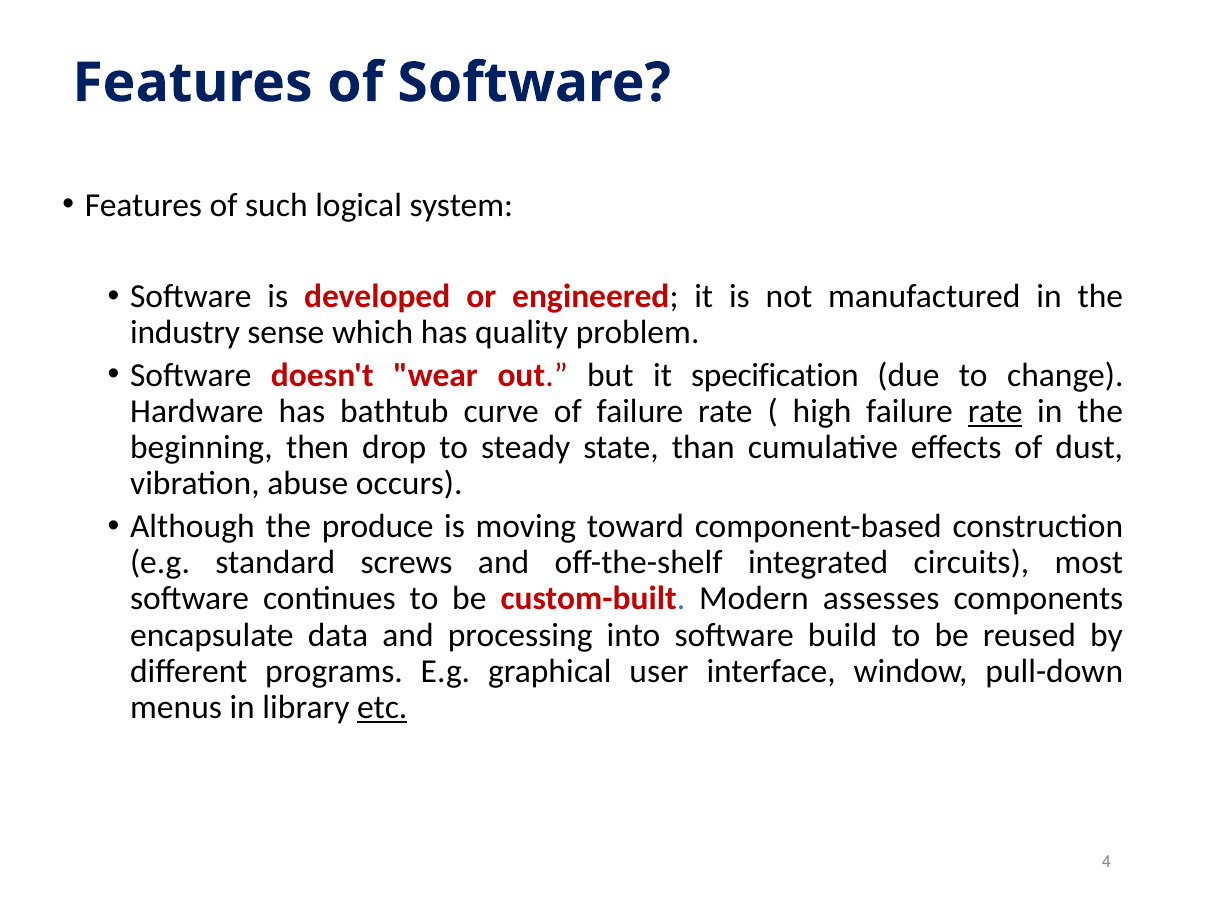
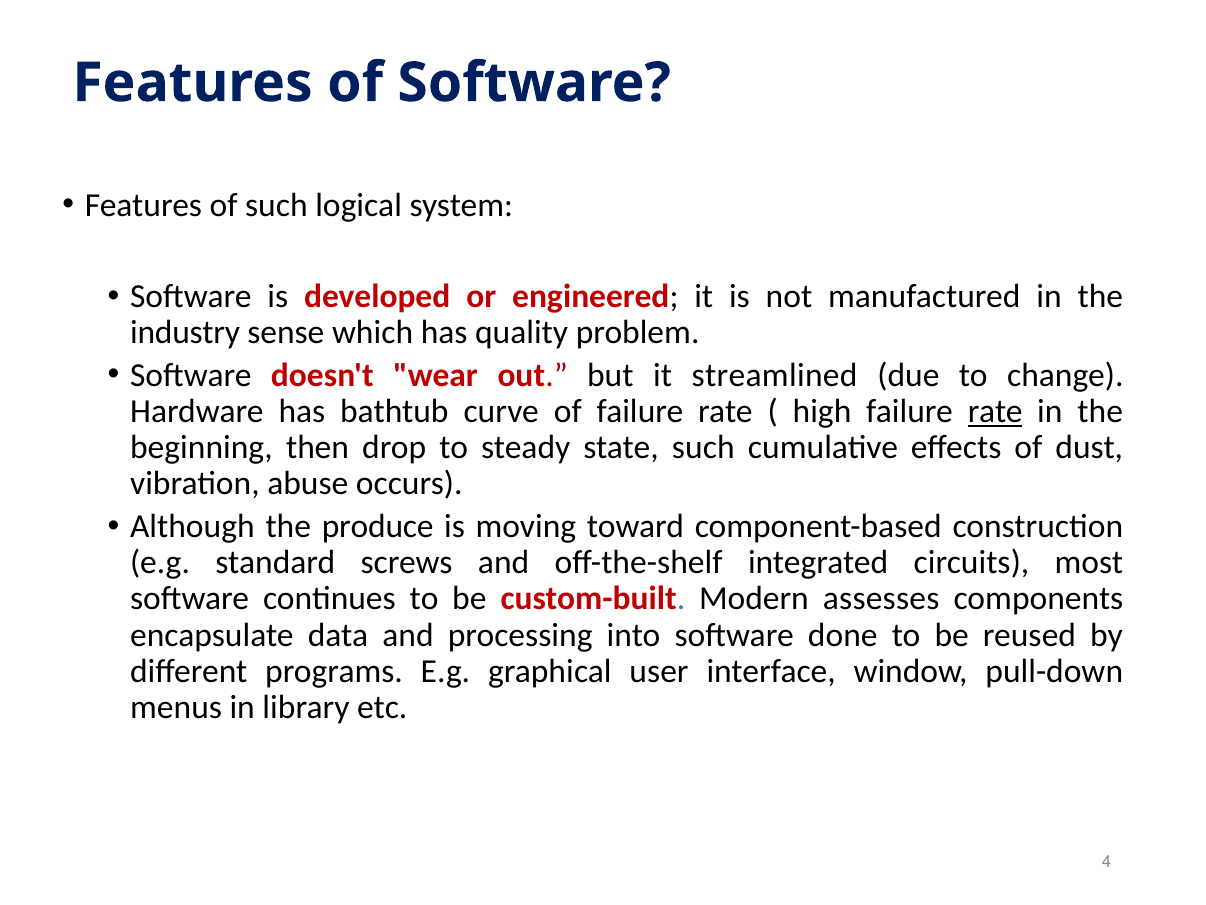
specification: specification -> streamlined
state than: than -> such
build: build -> done
etc underline: present -> none
